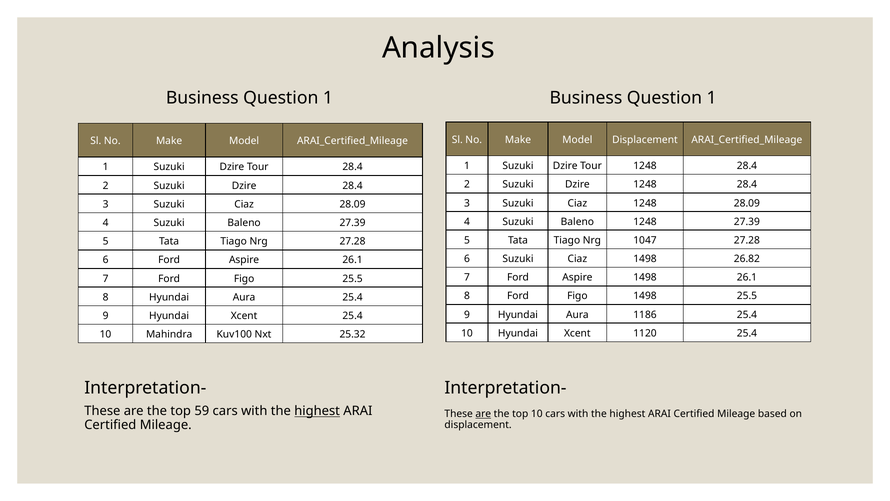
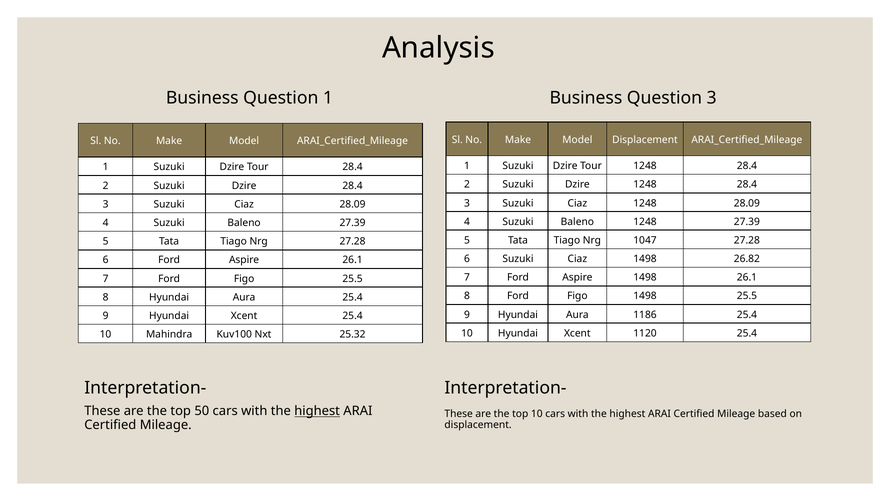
1 Business Question 1: 1 -> 3
59: 59 -> 50
are at (483, 413) underline: present -> none
